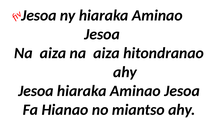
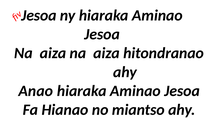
Jesoa at (36, 91): Jesoa -> Anao
